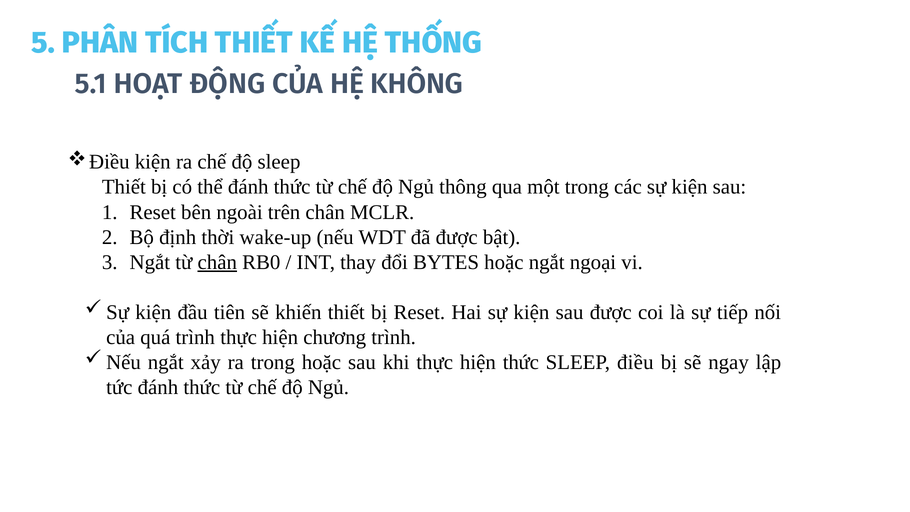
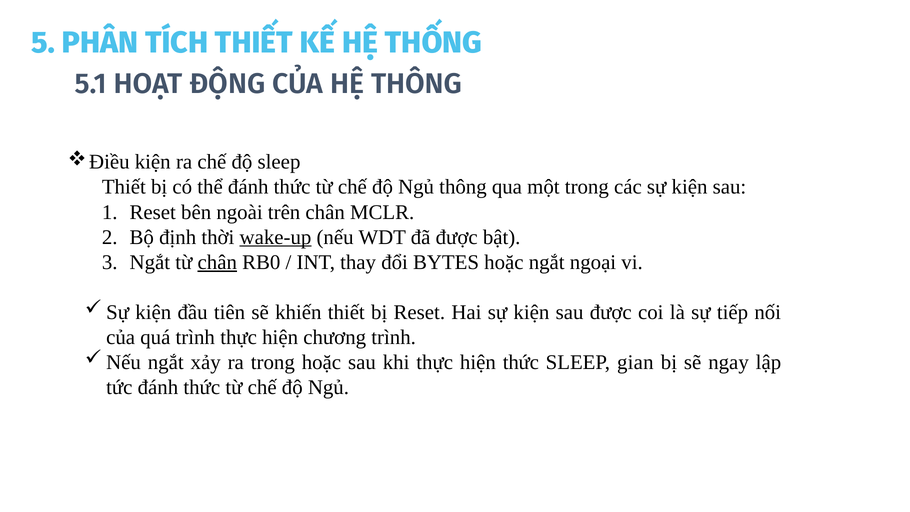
HỆ KHÔNG: KHÔNG -> THÔNG
wake-up underline: none -> present
SLEEP điều: điều -> gian
